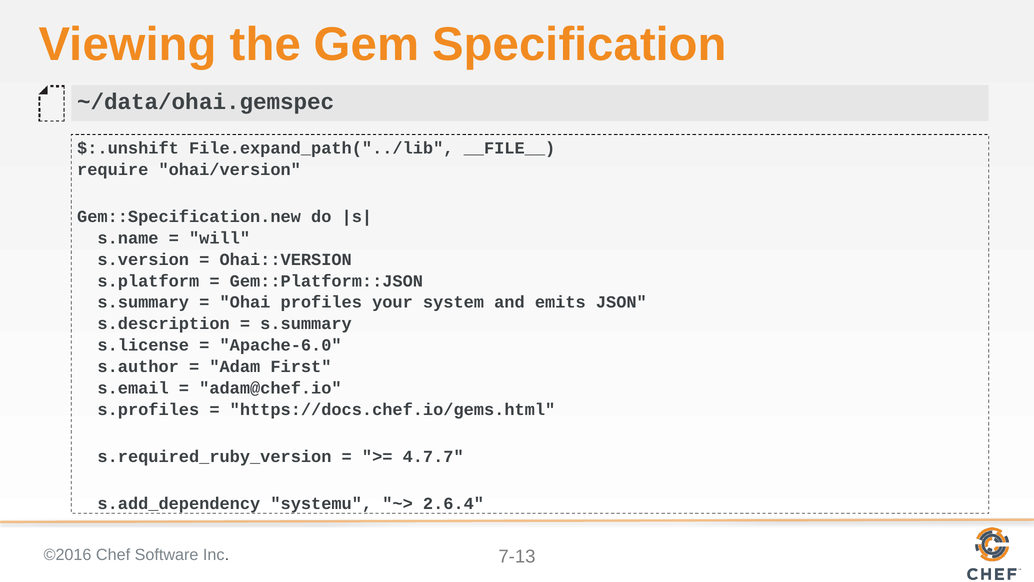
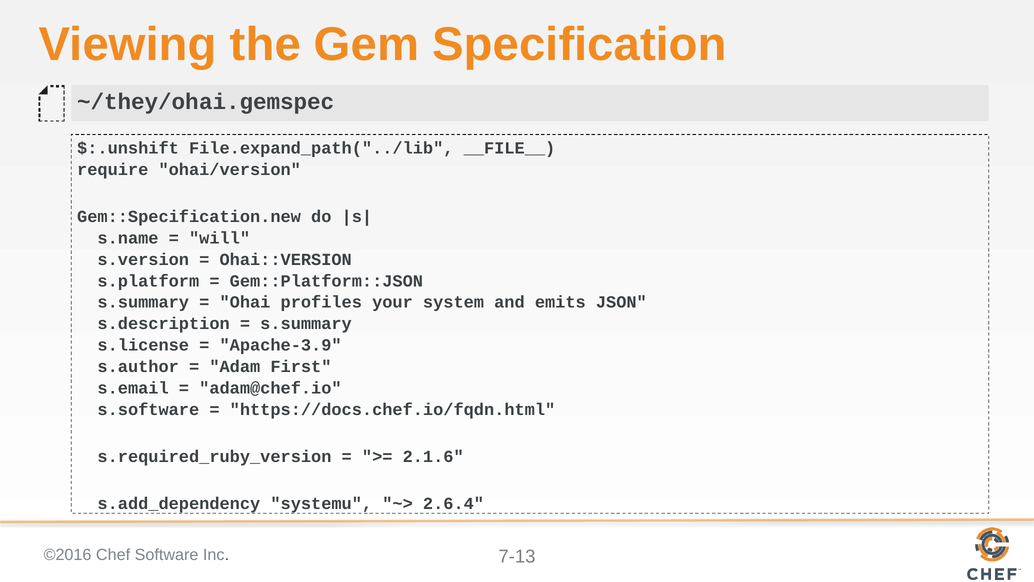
~/data/ohai.gemspec: ~/data/ohai.gemspec -> ~/they/ohai.gemspec
Apache-6.0: Apache-6.0 -> Apache-3.9
s.profiles: s.profiles -> s.software
https://docs.chef.io/gems.html: https://docs.chef.io/gems.html -> https://docs.chef.io/fqdn.html
4.7.7: 4.7.7 -> 2.1.6
